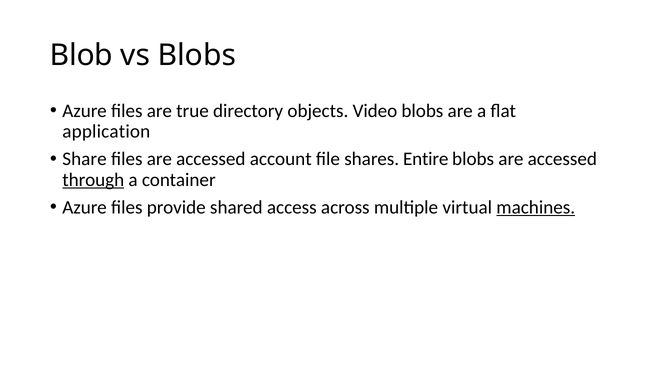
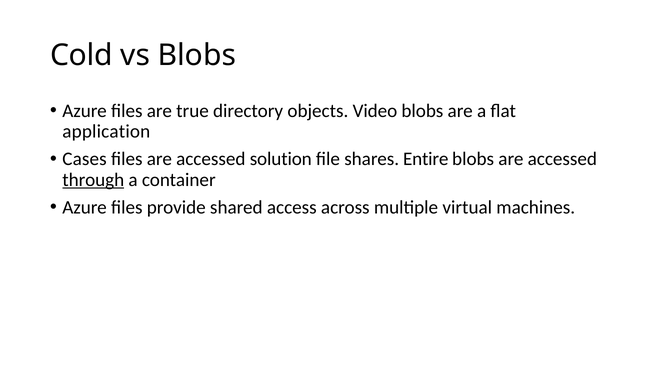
Blob: Blob -> Cold
Share: Share -> Cases
account: account -> solution
machines underline: present -> none
